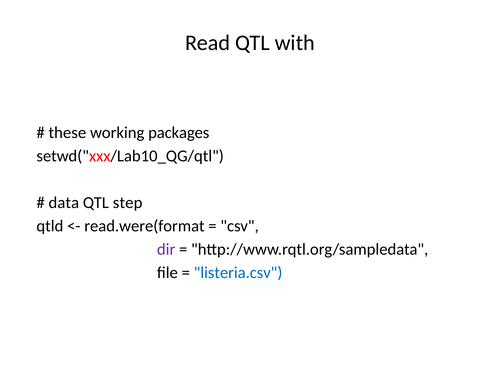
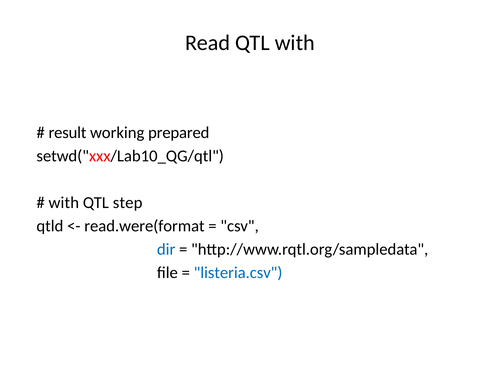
these: these -> result
packages: packages -> prepared
data at (64, 203): data -> with
dir colour: purple -> blue
